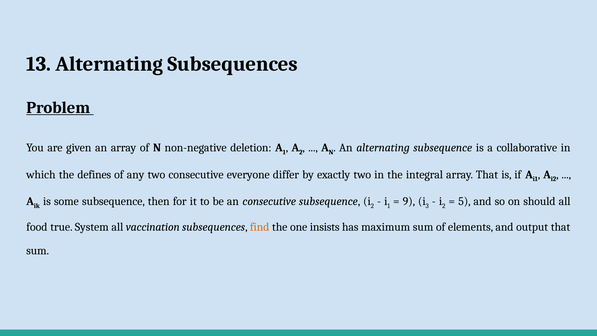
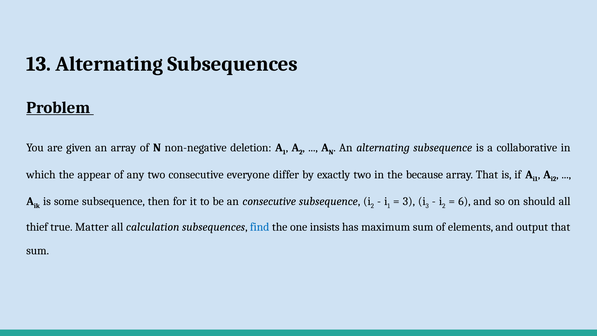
defines: defines -> appear
integral: integral -> because
9 at (409, 201): 9 -> 3
5: 5 -> 6
food: food -> thief
System: System -> Matter
vaccination: vaccination -> calculation
find colour: orange -> blue
